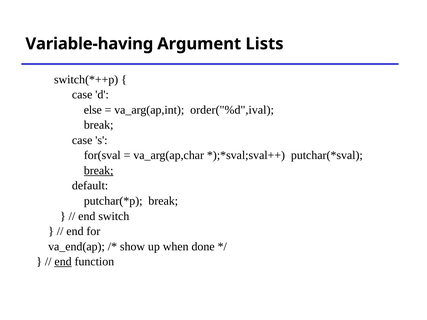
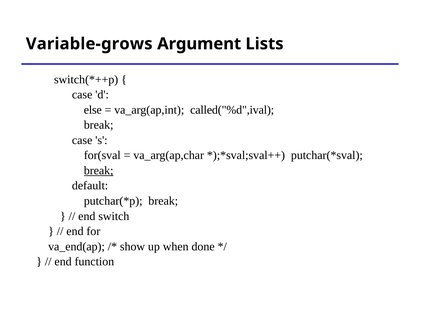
Variable-having: Variable-having -> Variable-grows
order("%d",ival: order("%d",ival -> called("%d",ival
end at (63, 262) underline: present -> none
